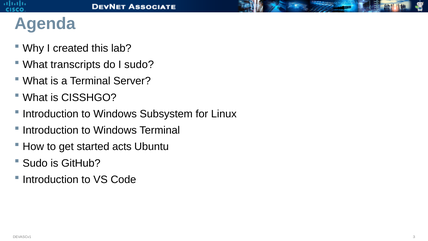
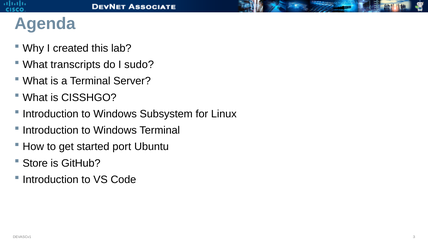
acts: acts -> port
Sudo at (35, 163): Sudo -> Store
